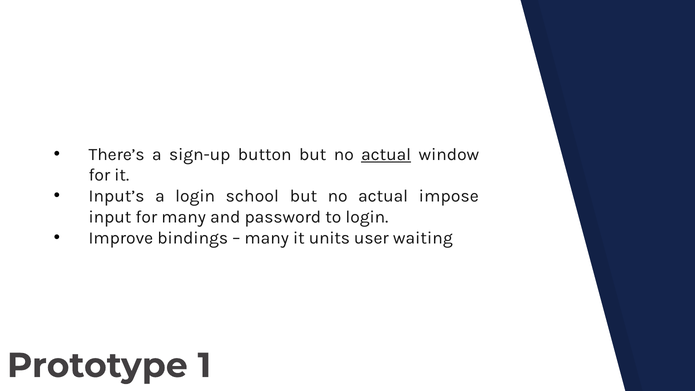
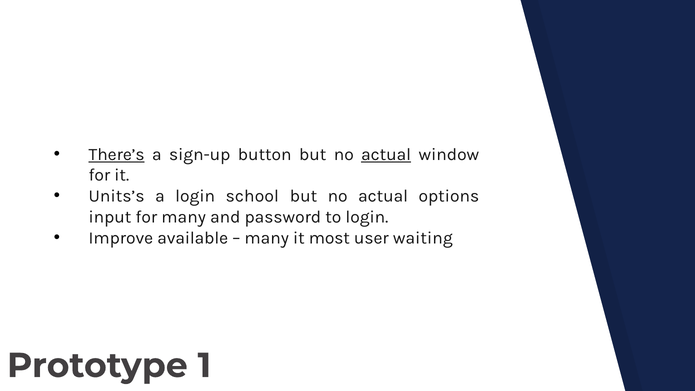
There’s underline: none -> present
Input’s: Input’s -> Units’s
impose: impose -> options
bindings: bindings -> available
units: units -> most
